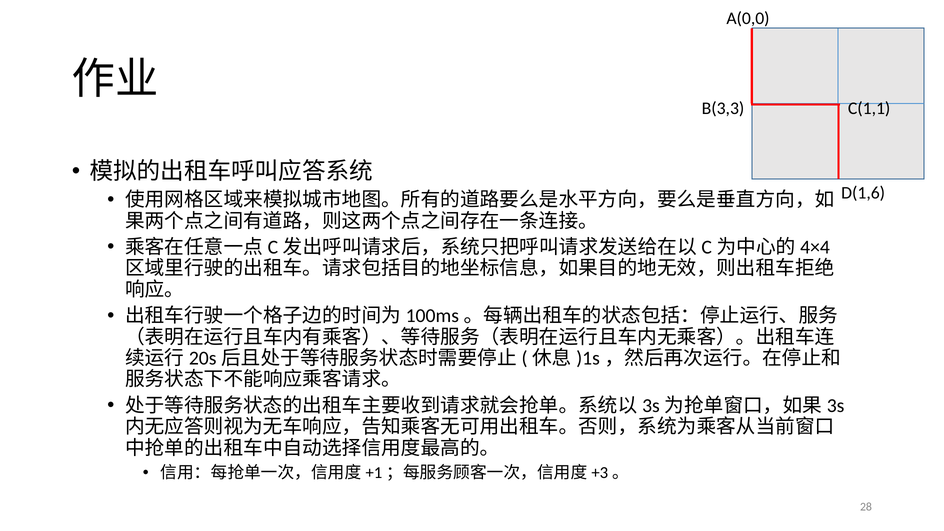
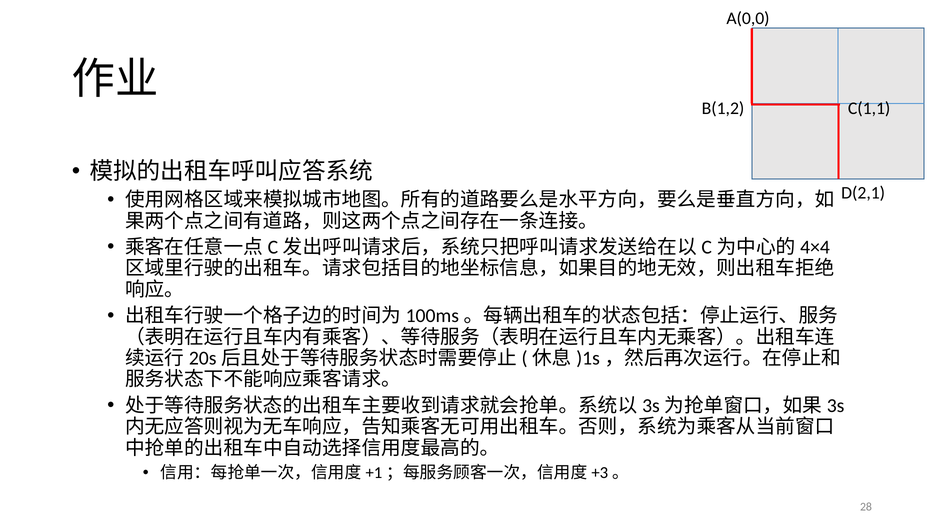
B(3,3: B(3,3 -> B(1,2
D(1,6: D(1,6 -> D(2,1
